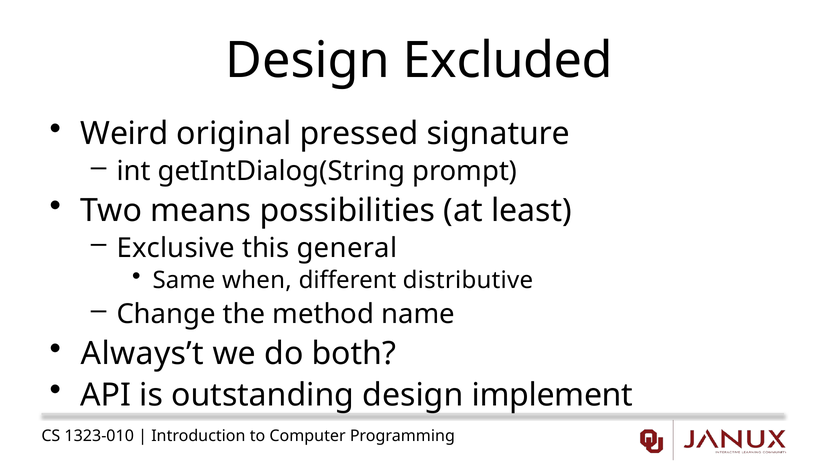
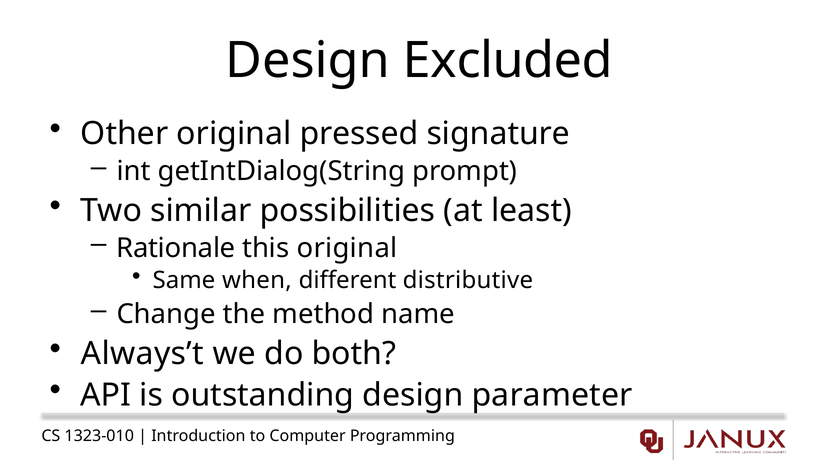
Weird: Weird -> Other
means: means -> similar
Exclusive: Exclusive -> Rationale
this general: general -> original
implement: implement -> parameter
